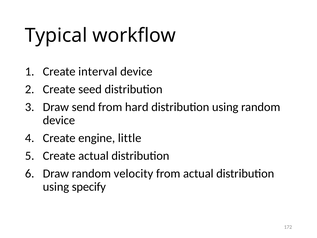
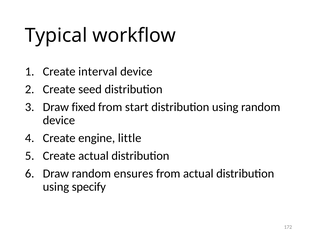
send: send -> fixed
hard: hard -> start
velocity: velocity -> ensures
